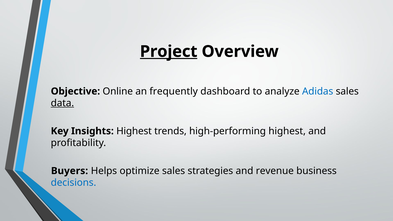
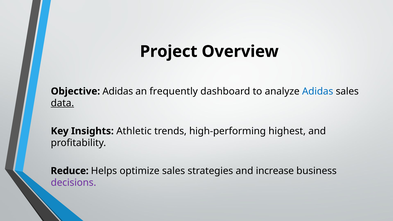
Project underline: present -> none
Objective Online: Online -> Adidas
Insights Highest: Highest -> Athletic
Buyers: Buyers -> Reduce
revenue: revenue -> increase
decisions colour: blue -> purple
